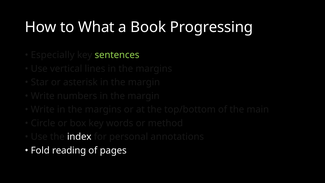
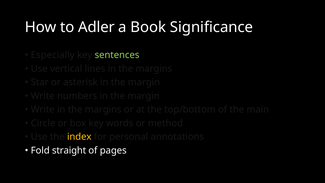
What: What -> Adler
Progressing: Progressing -> Significance
index colour: white -> yellow
reading: reading -> straight
